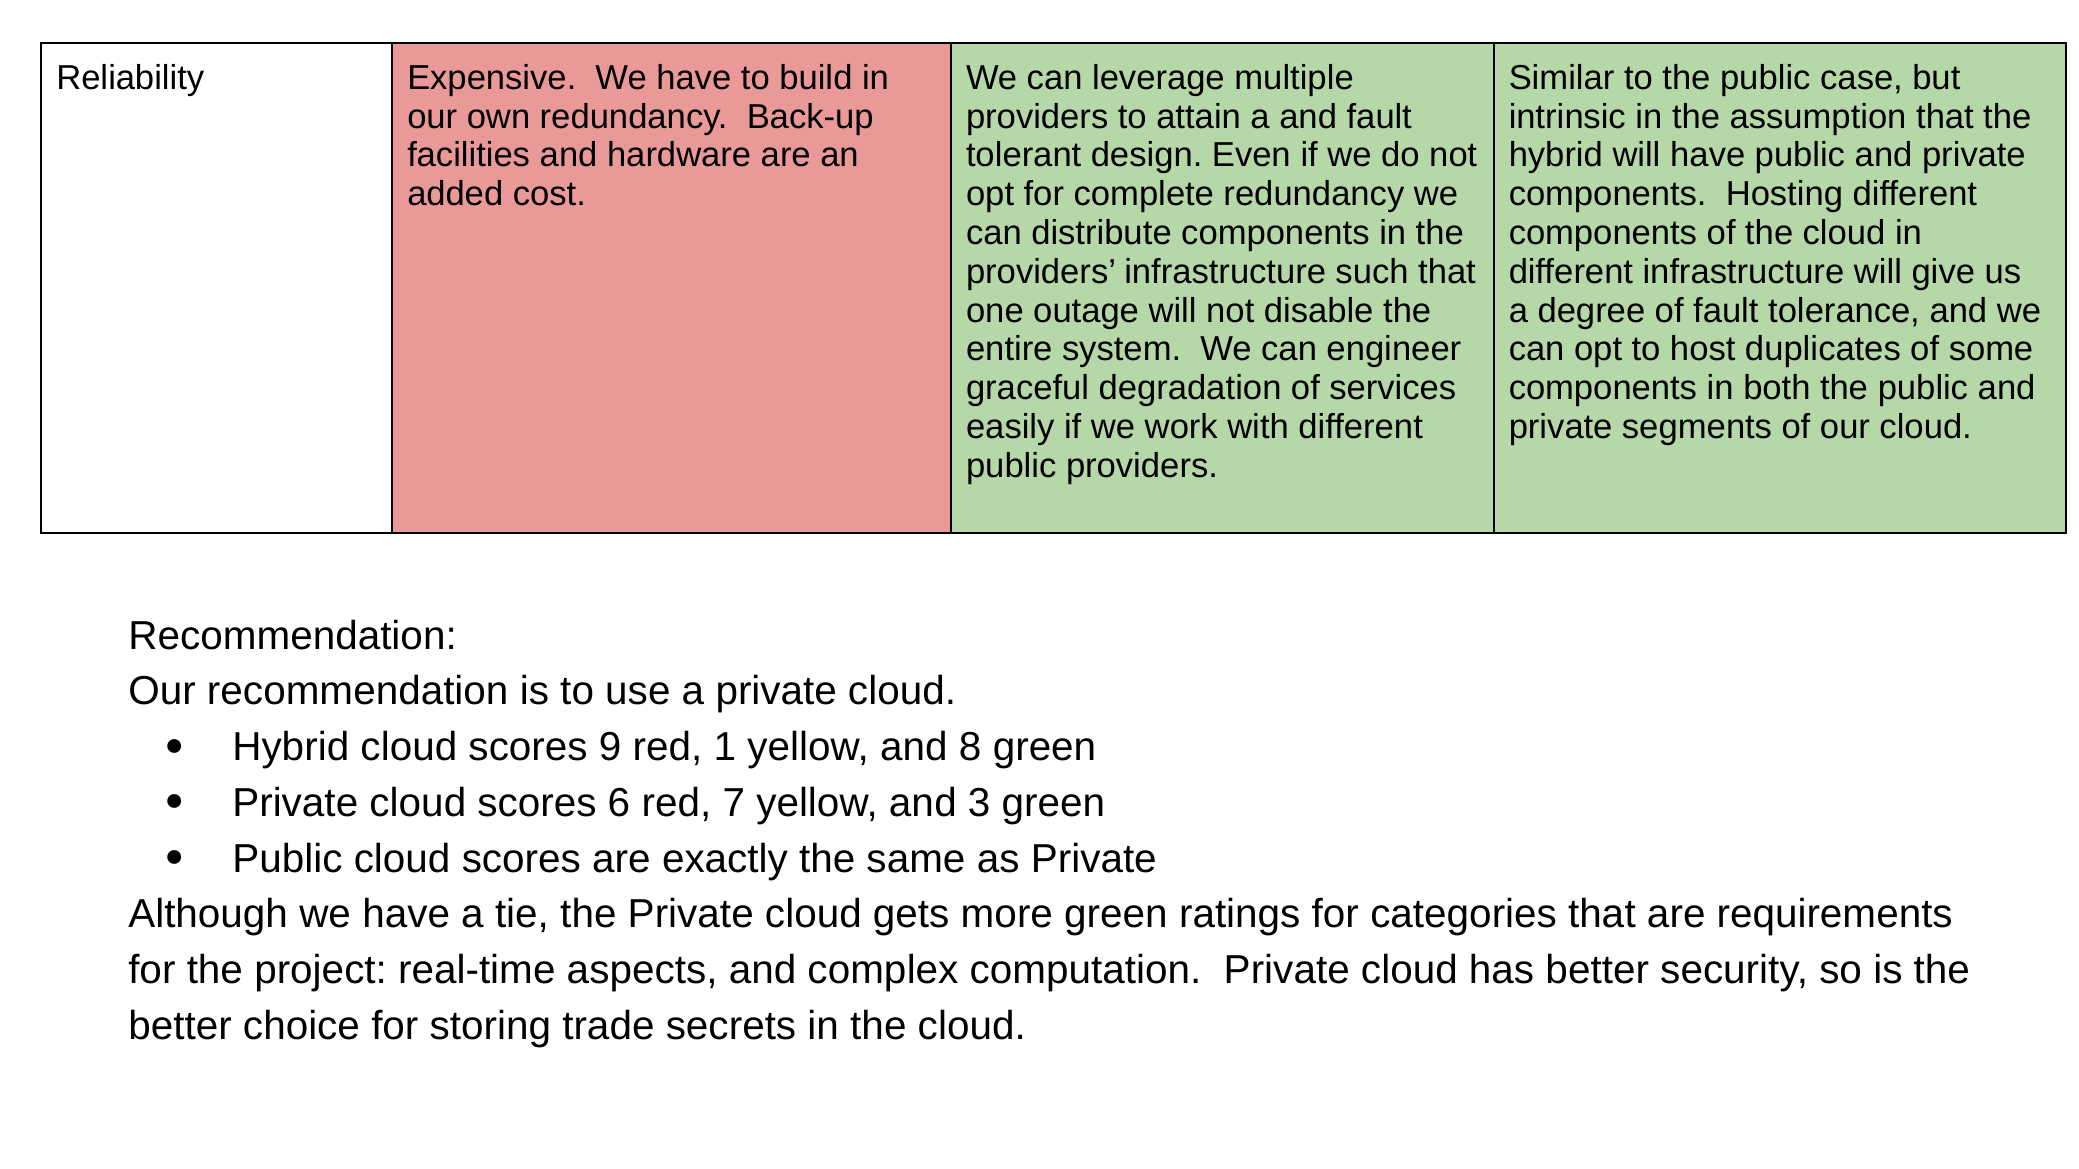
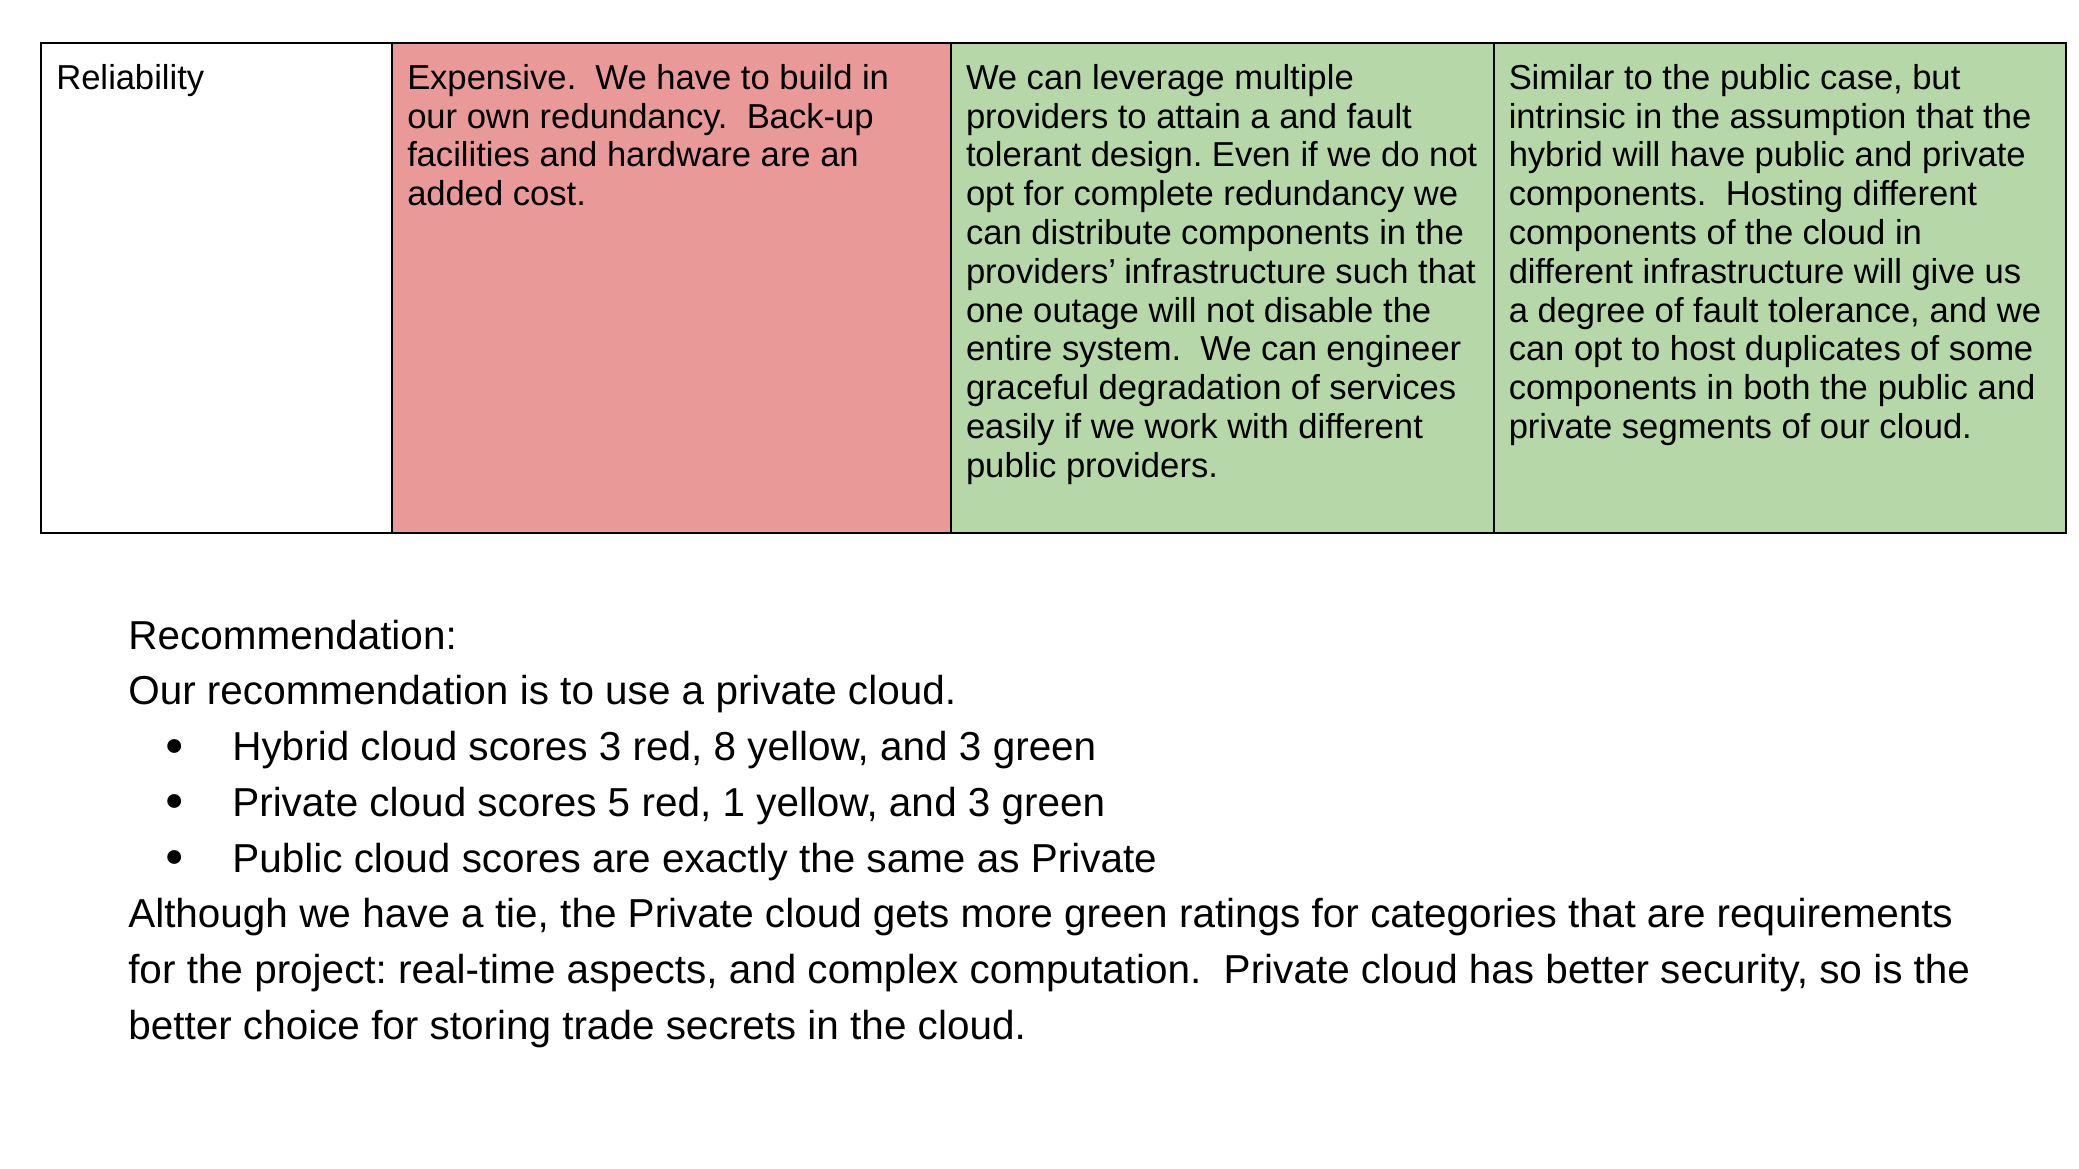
scores 9: 9 -> 3
1: 1 -> 8
8 at (970, 748): 8 -> 3
6: 6 -> 5
7: 7 -> 1
